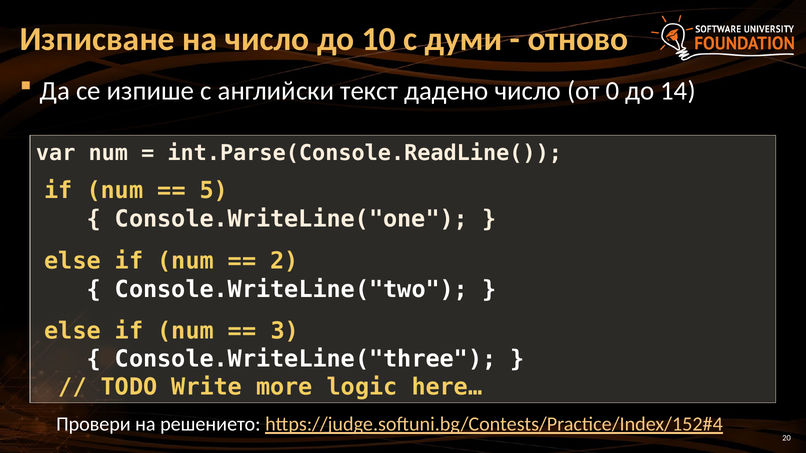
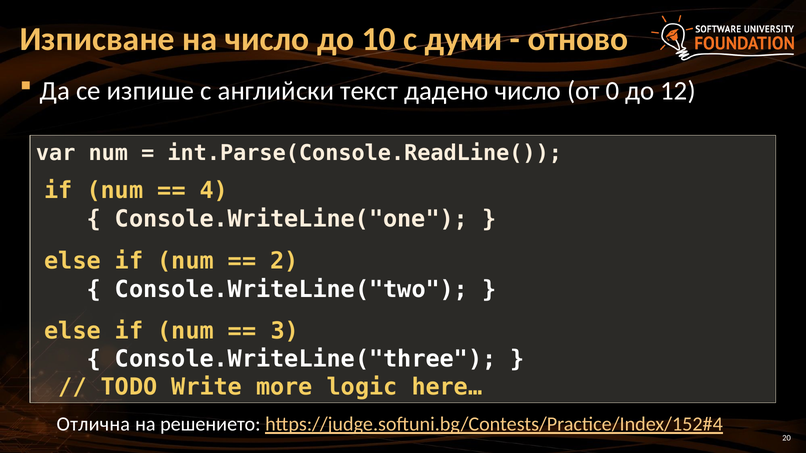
14: 14 -> 12
5: 5 -> 4
Провери: Провери -> Отлична
